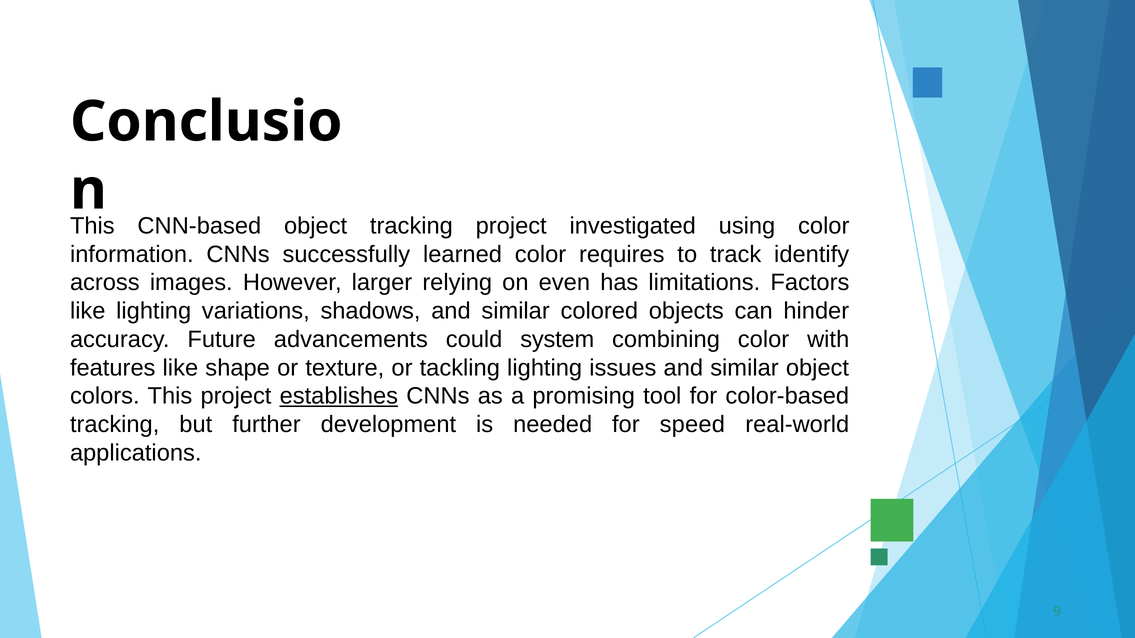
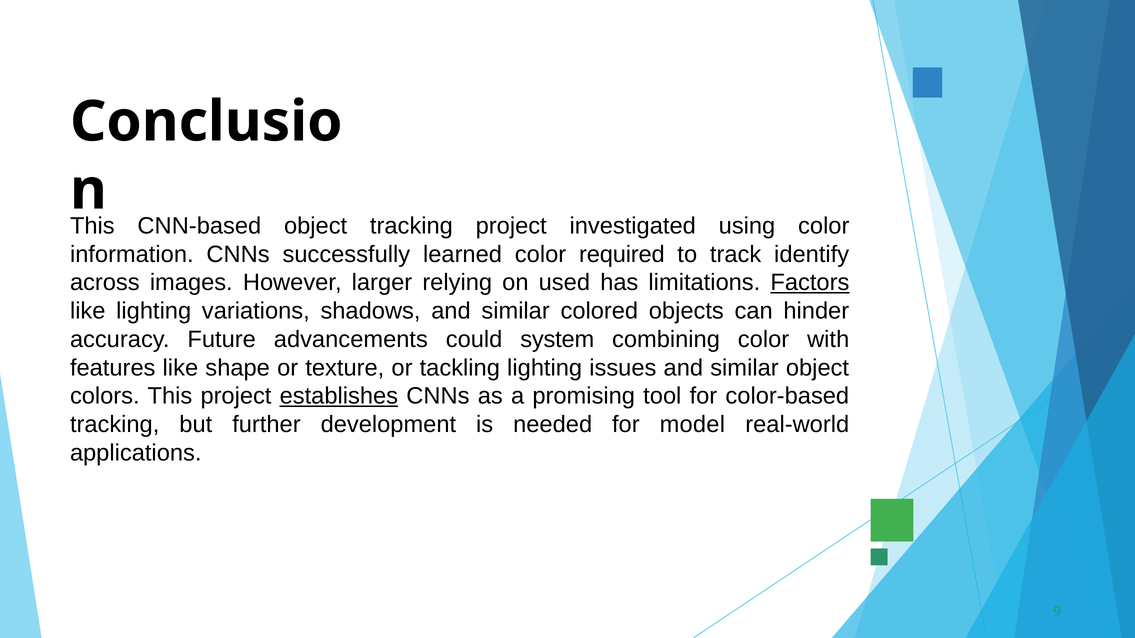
requires: requires -> required
even: even -> used
Factors underline: none -> present
speed: speed -> model
